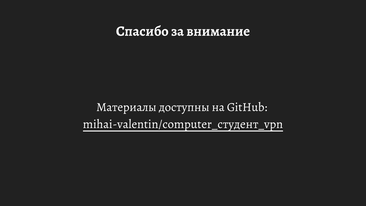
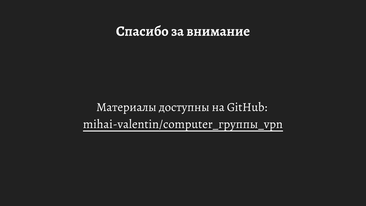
mihai-valentin/computer_студент_vpn: mihai-valentin/computer_студент_vpn -> mihai-valentin/computer_группы_vpn
